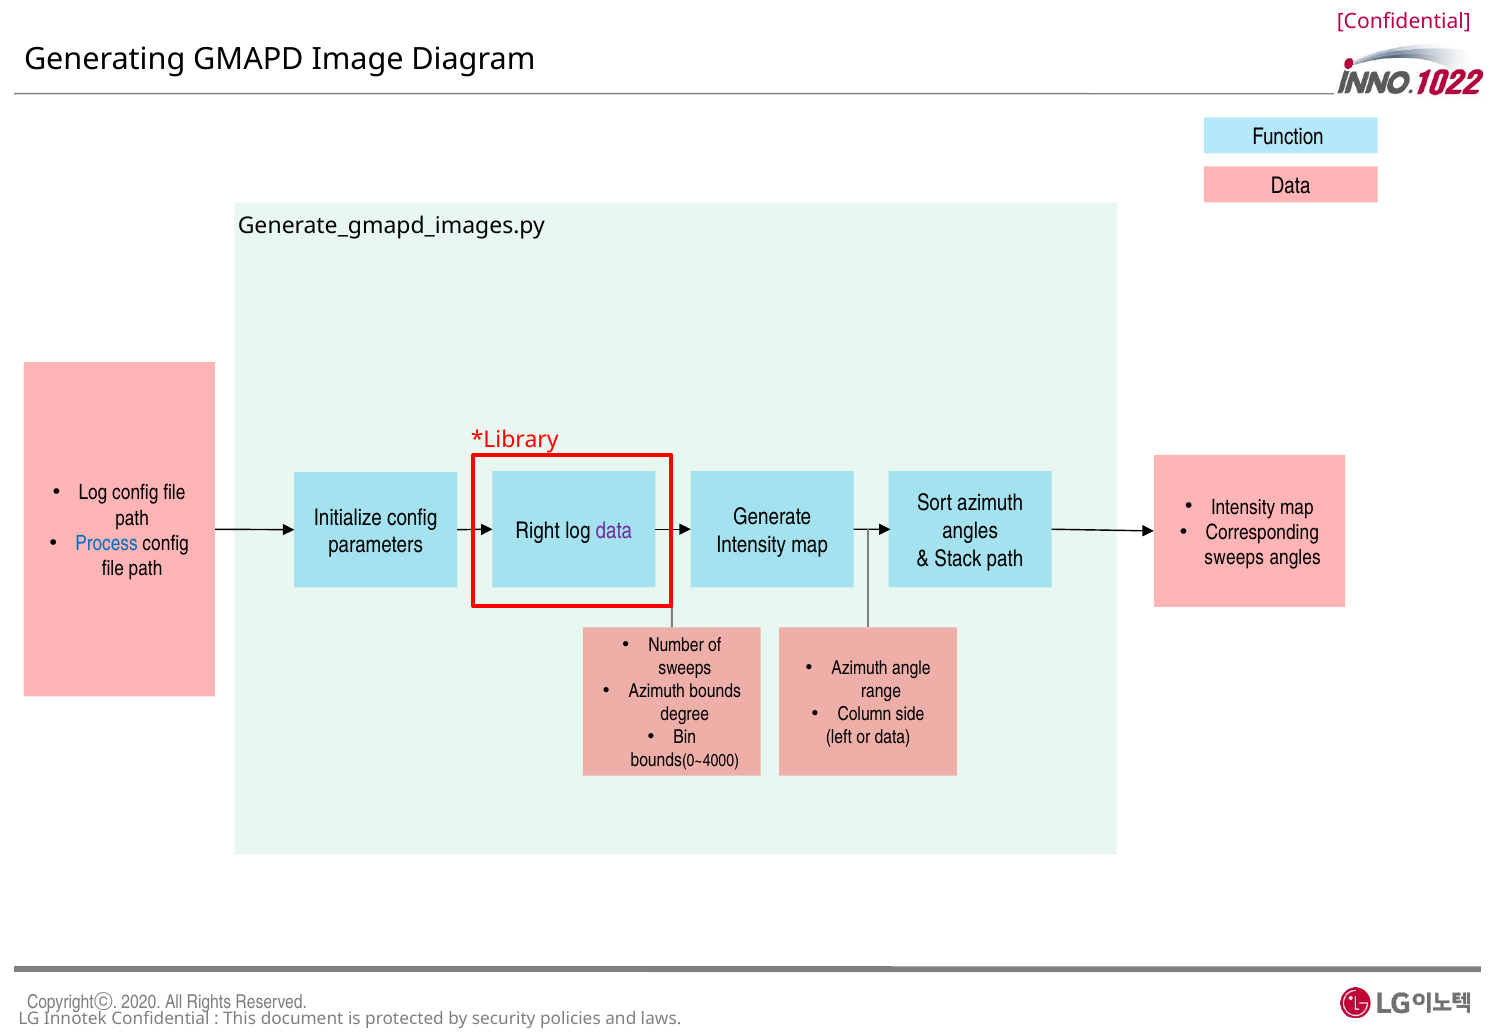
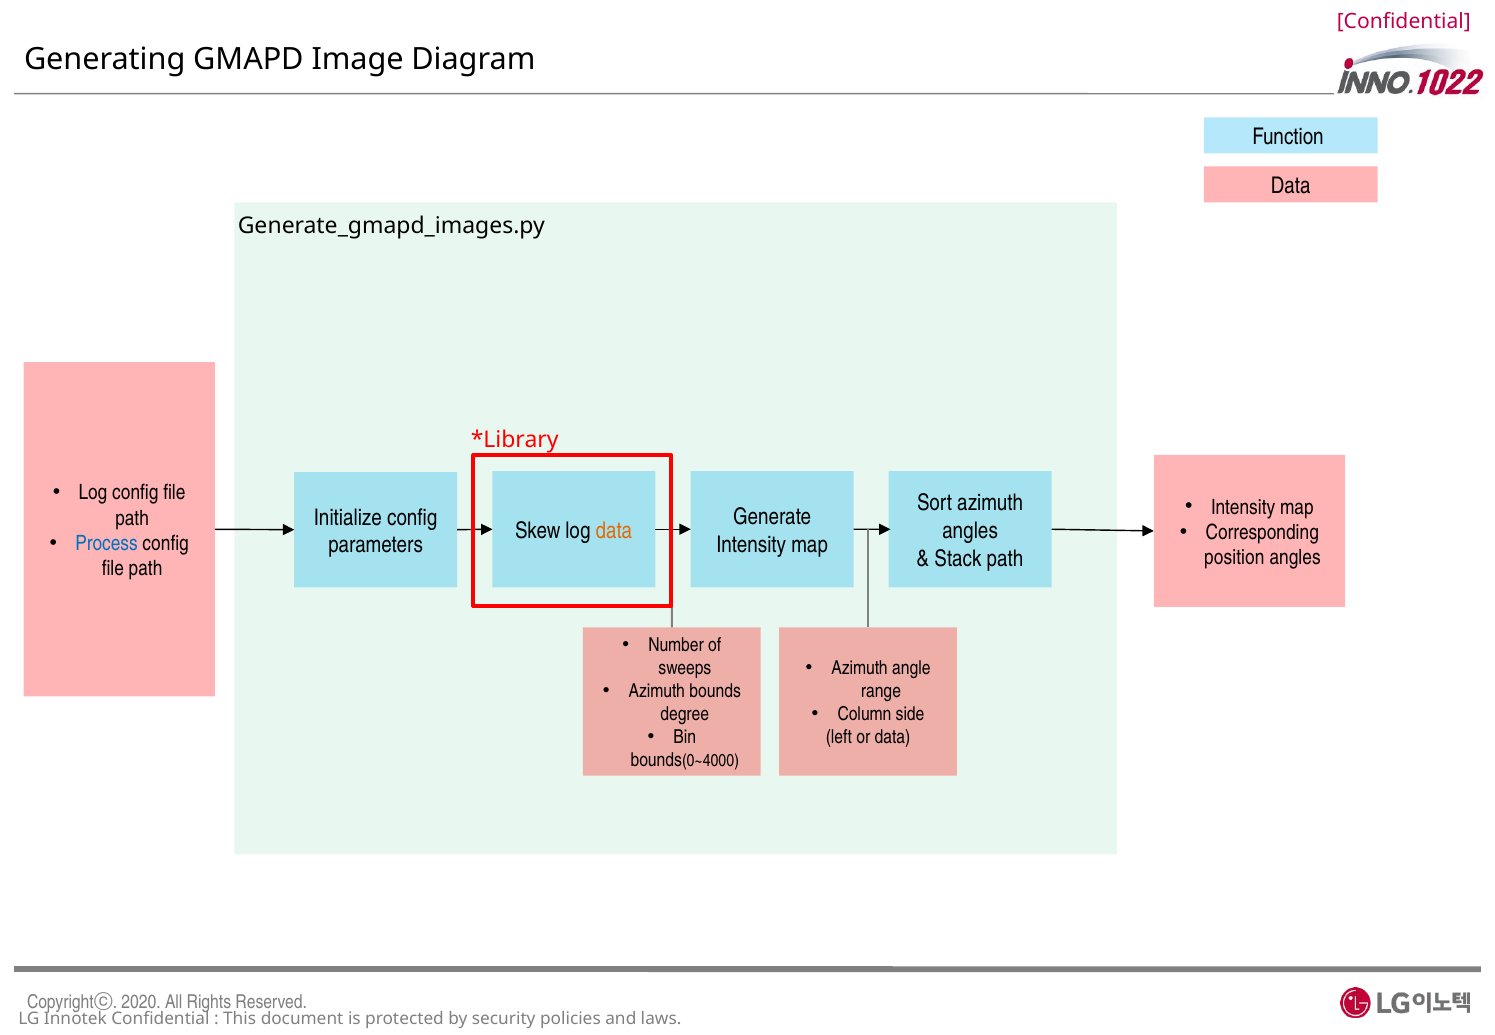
Right: Right -> Skew
data at (614, 531) colour: purple -> orange
sweeps at (1234, 558): sweeps -> position
